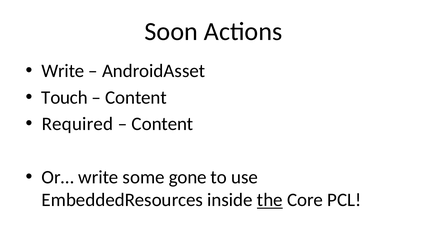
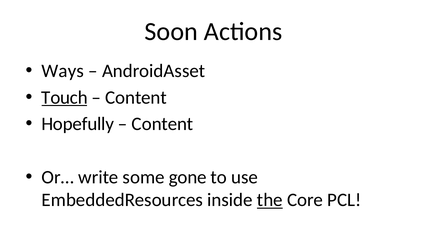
Write at (63, 71): Write -> Ways
Touch underline: none -> present
Required: Required -> Hopefully
